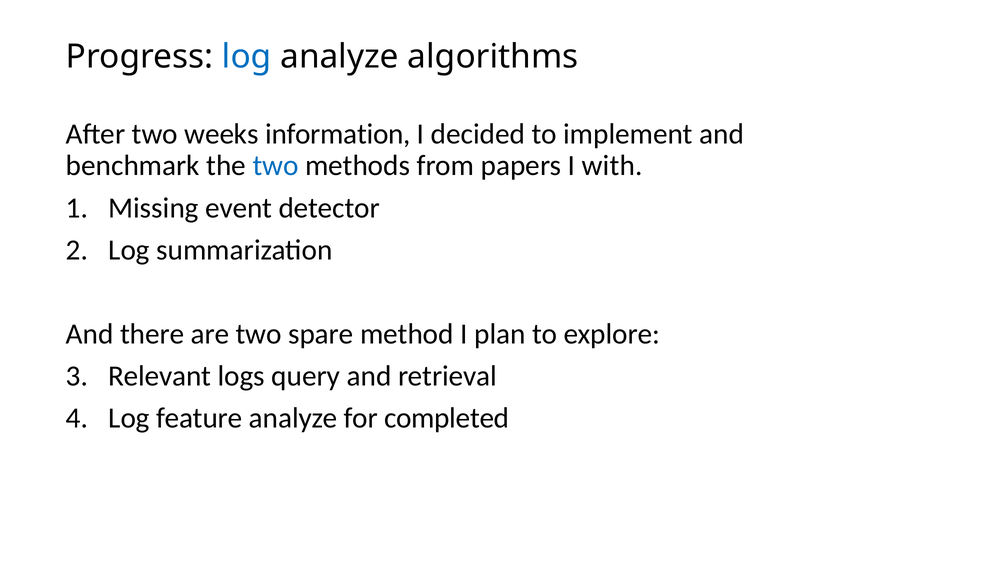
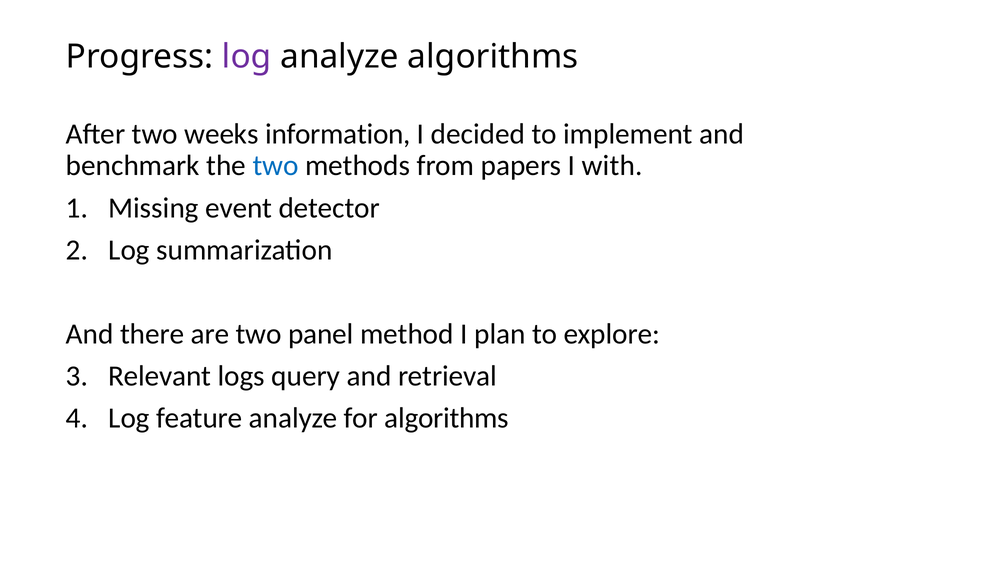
log at (247, 57) colour: blue -> purple
spare: spare -> panel
for completed: completed -> algorithms
